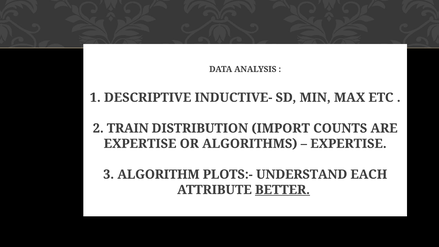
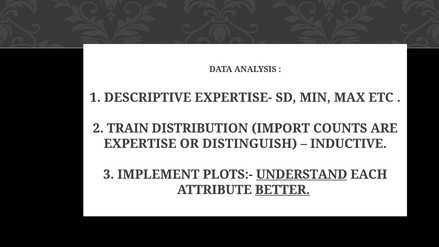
INDUCTIVE-: INDUCTIVE- -> EXPERTISE-
ALGORITHMS: ALGORITHMS -> DISTINGUISH
EXPERTISE at (348, 144): EXPERTISE -> INDUCTIVE
ALGORITHM: ALGORITHM -> IMPLEMENT
UNDERSTAND underline: none -> present
